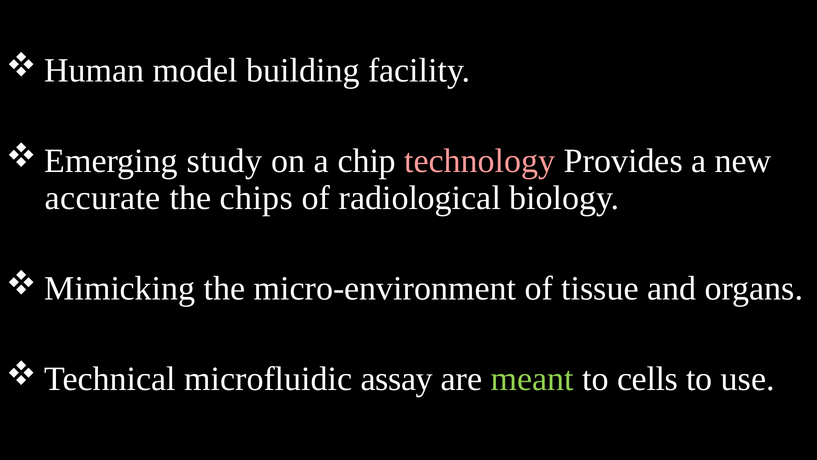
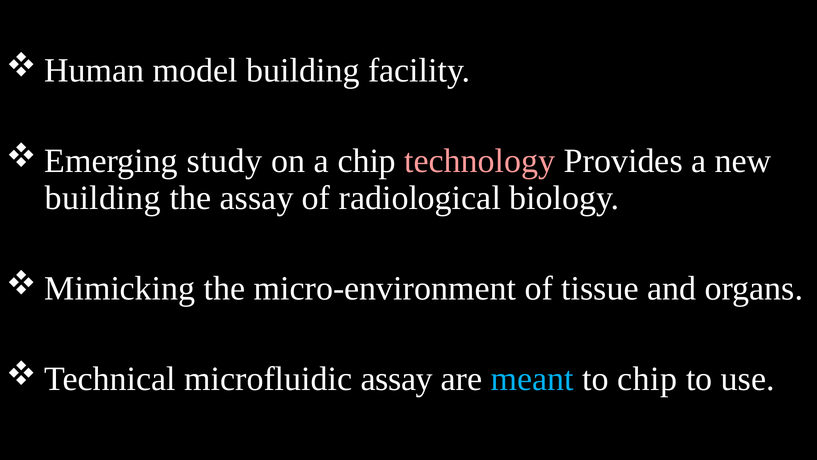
accurate at (103, 198): accurate -> building
the chips: chips -> assay
meant colour: light green -> light blue
to cells: cells -> chip
